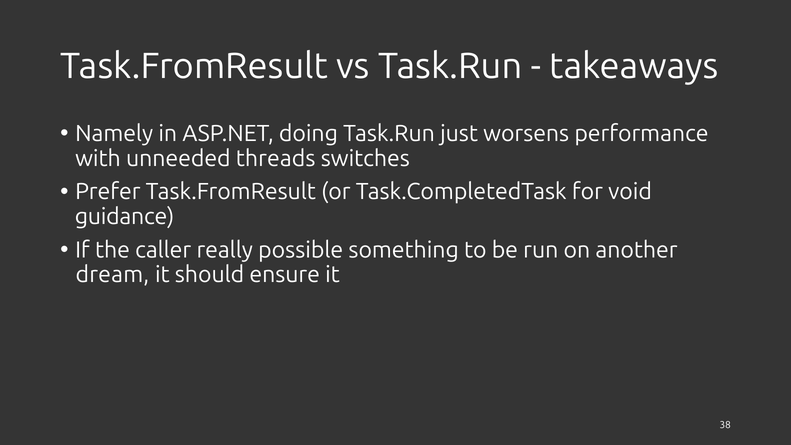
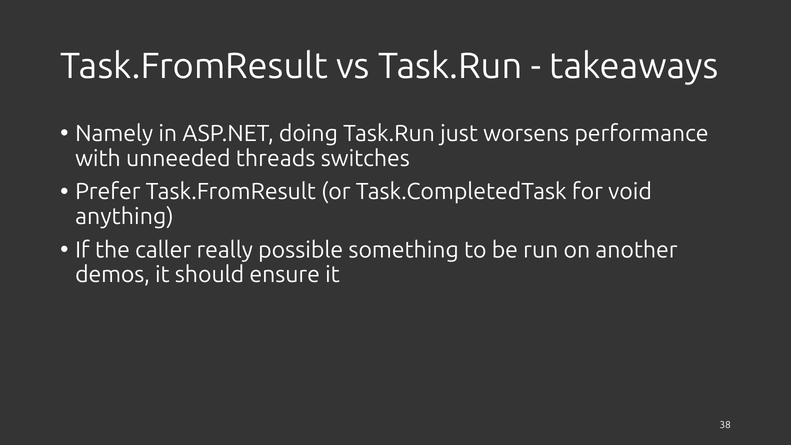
guidance: guidance -> anything
dream: dream -> demos
